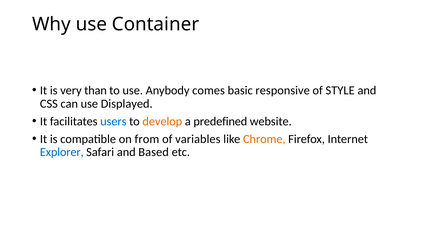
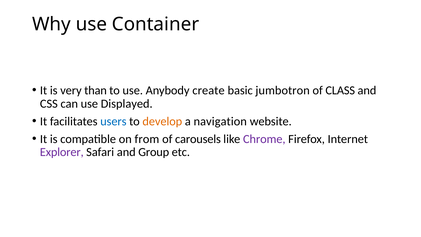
comes: comes -> create
responsive: responsive -> jumbotron
STYLE: STYLE -> CLASS
predefined: predefined -> navigation
variables: variables -> carousels
Chrome colour: orange -> purple
Explorer colour: blue -> purple
Based: Based -> Group
